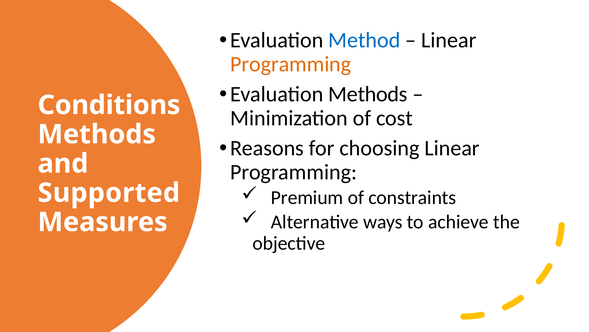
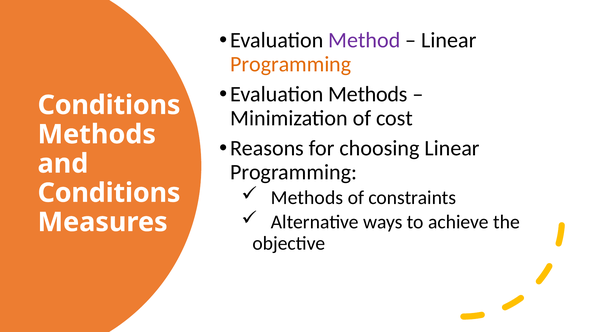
Method colour: blue -> purple
Premium at (307, 197): Premium -> Methods
Supported at (109, 193): Supported -> Conditions
